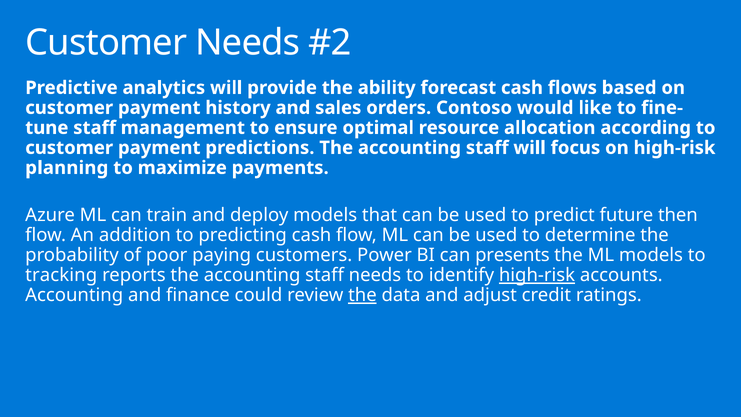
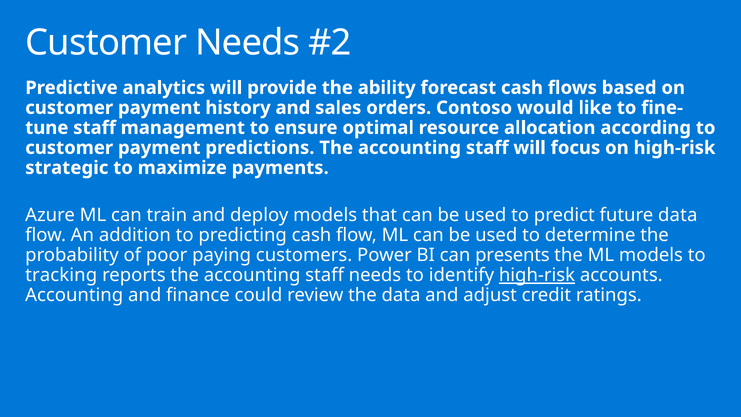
planning: planning -> strategic
future then: then -> data
the at (362, 295) underline: present -> none
